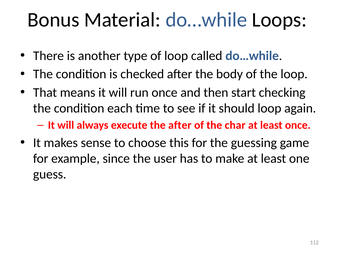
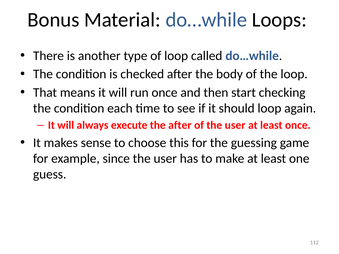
of the char: char -> user
